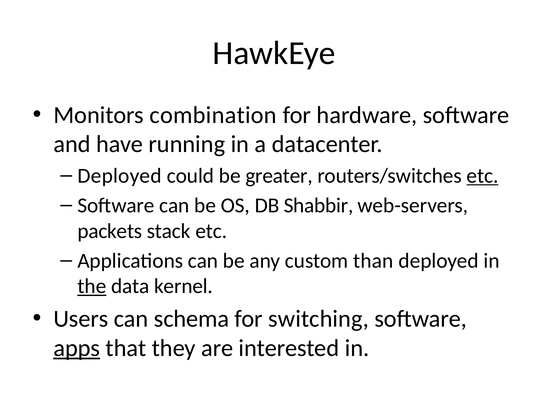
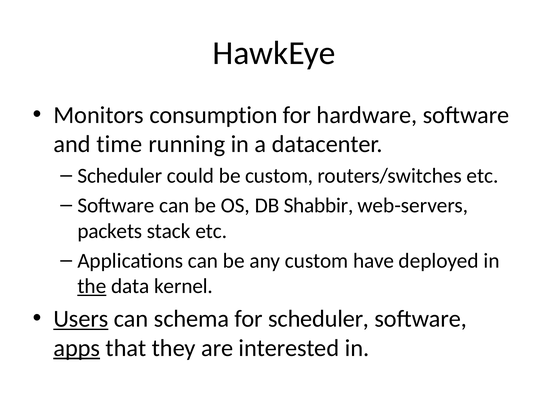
combination: combination -> consumption
have: have -> time
Deployed at (120, 176): Deployed -> Scheduler
be greater: greater -> custom
etc at (483, 176) underline: present -> none
than: than -> have
Users underline: none -> present
for switching: switching -> scheduler
